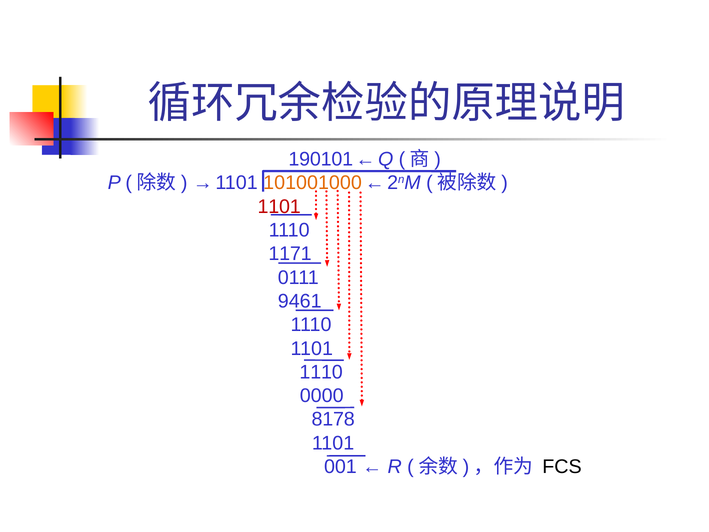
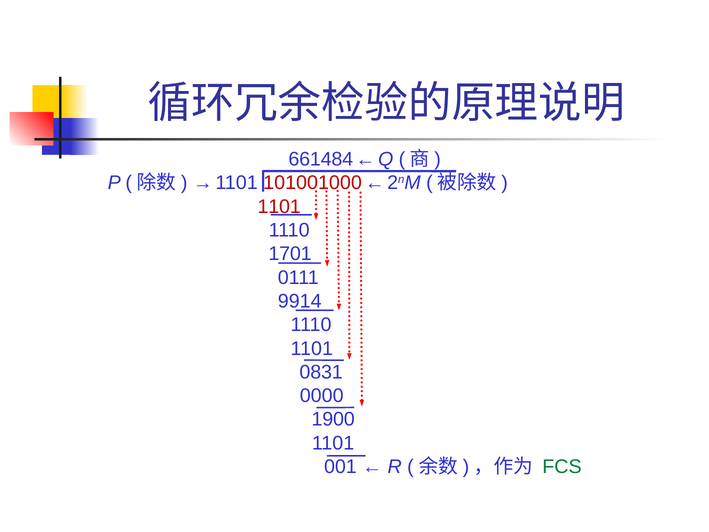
190101: 190101 -> 661484
101001000 colour: orange -> red
1171: 1171 -> 1701
9461: 9461 -> 9914
1110 at (321, 372): 1110 -> 0831
8178: 8178 -> 1900
FCS colour: black -> green
